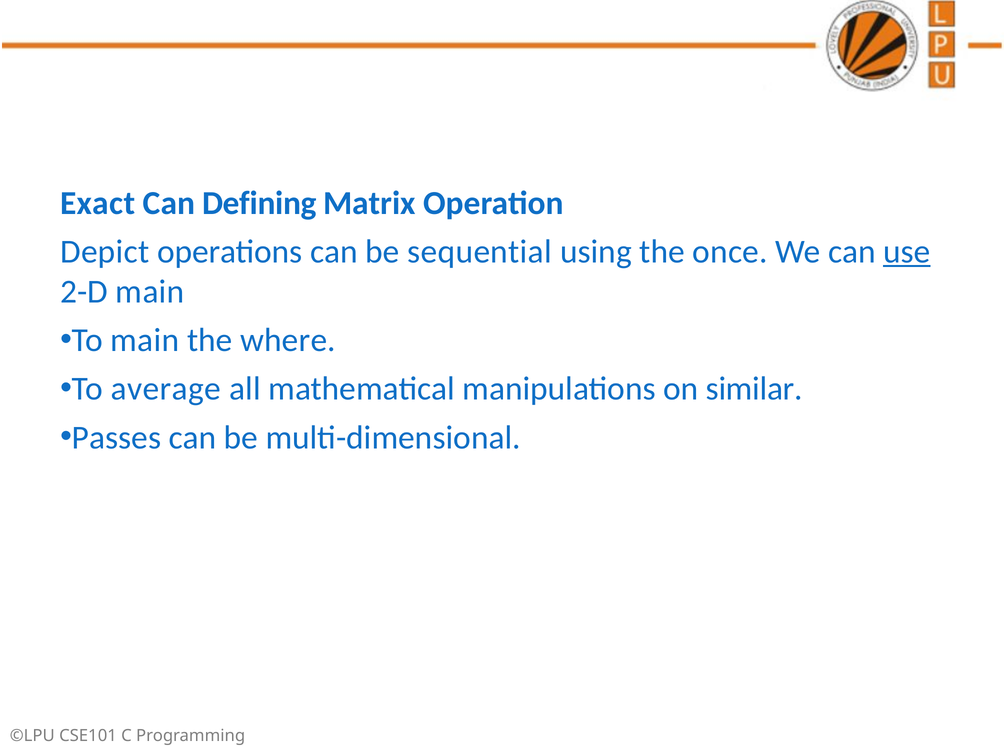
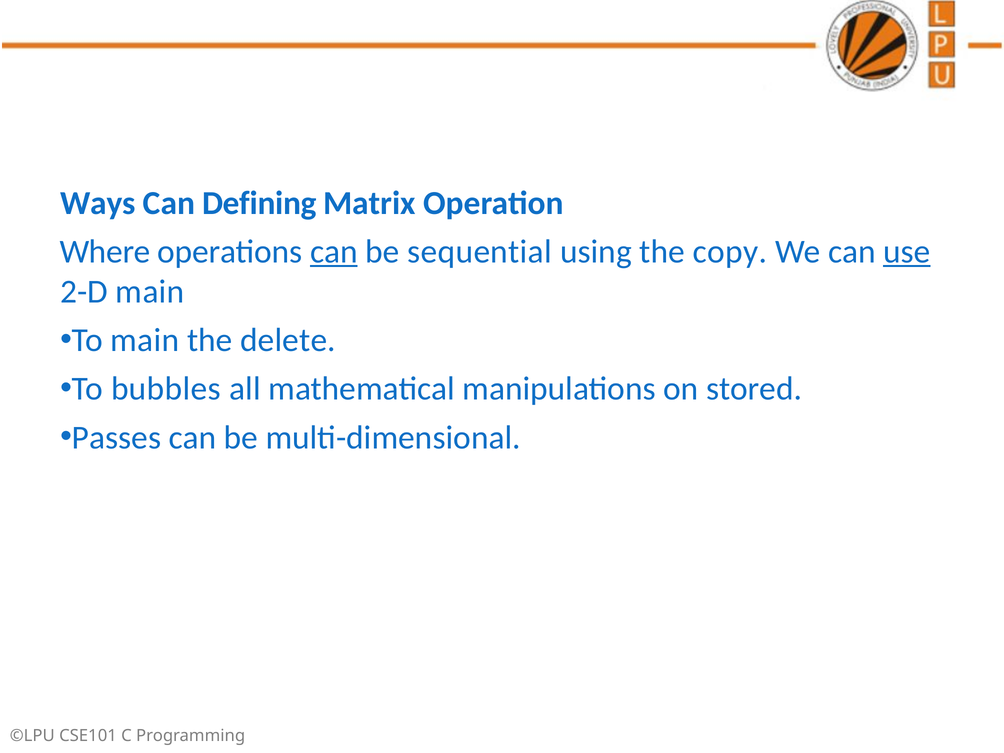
Exact: Exact -> Ways
Depict: Depict -> Where
can at (334, 252) underline: none -> present
once: once -> copy
where: where -> delete
average: average -> bubbles
similar: similar -> stored
